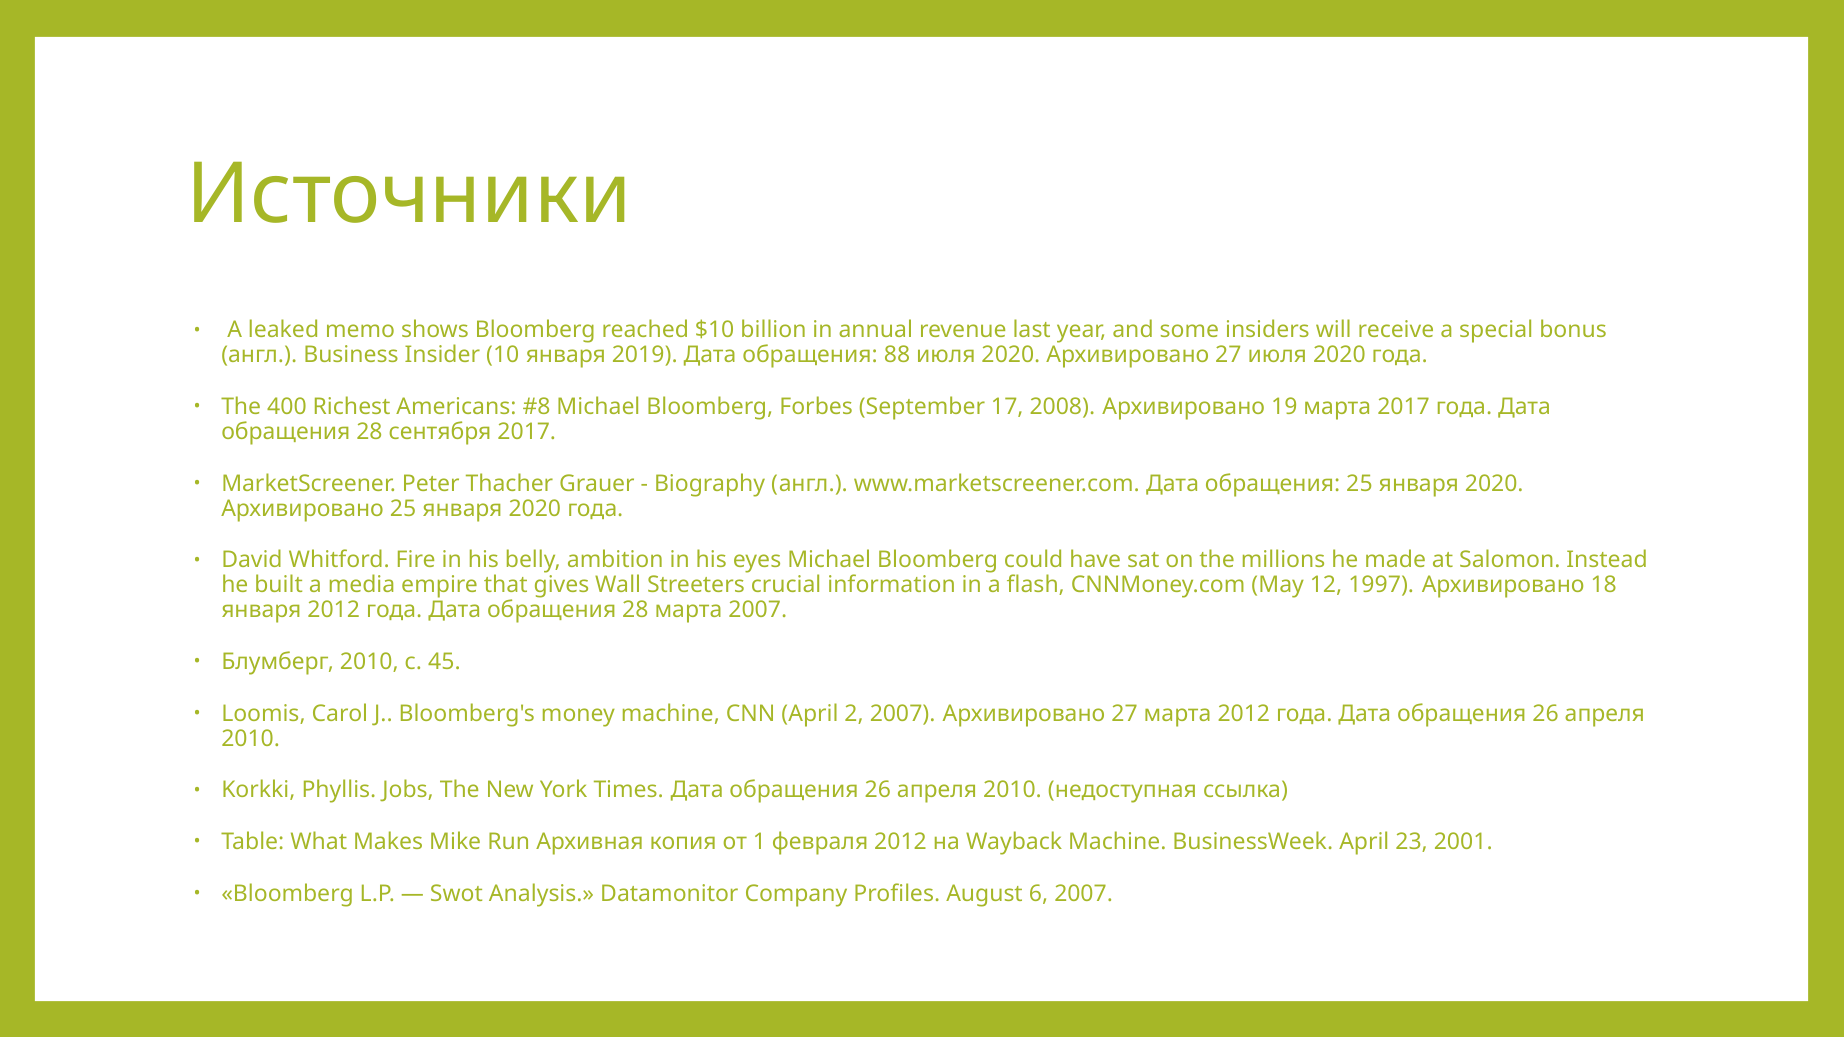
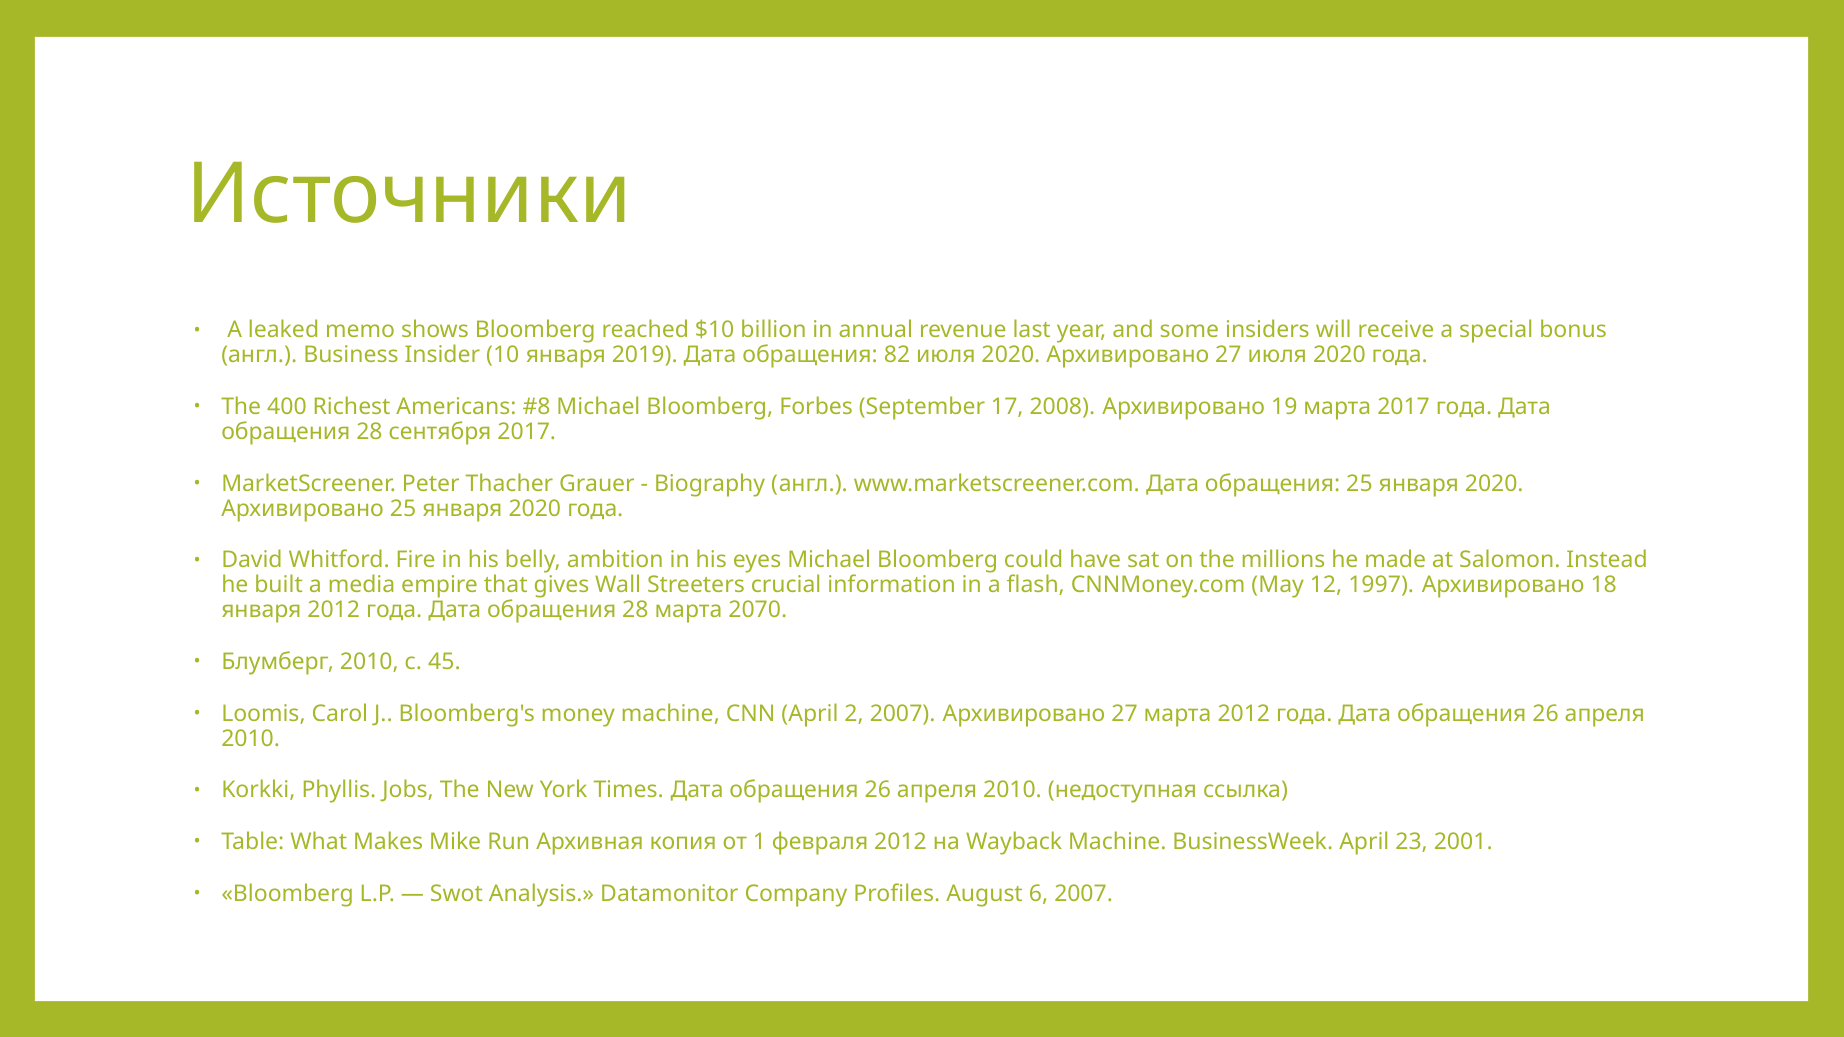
88: 88 -> 82
марта 2007: 2007 -> 2070
